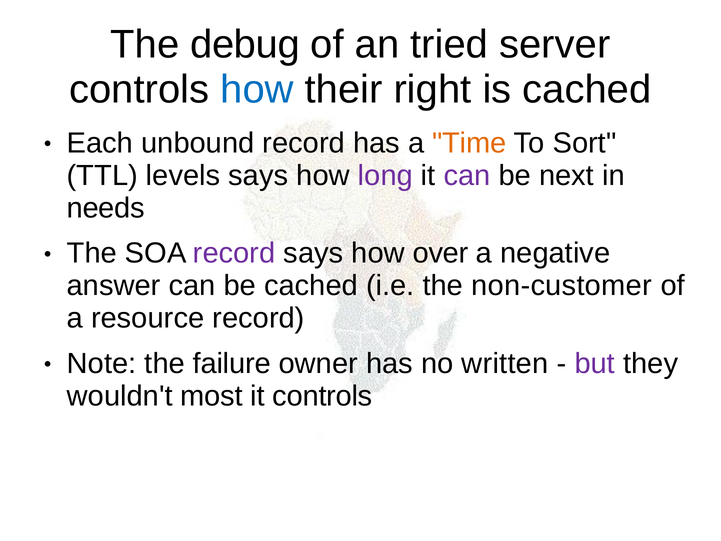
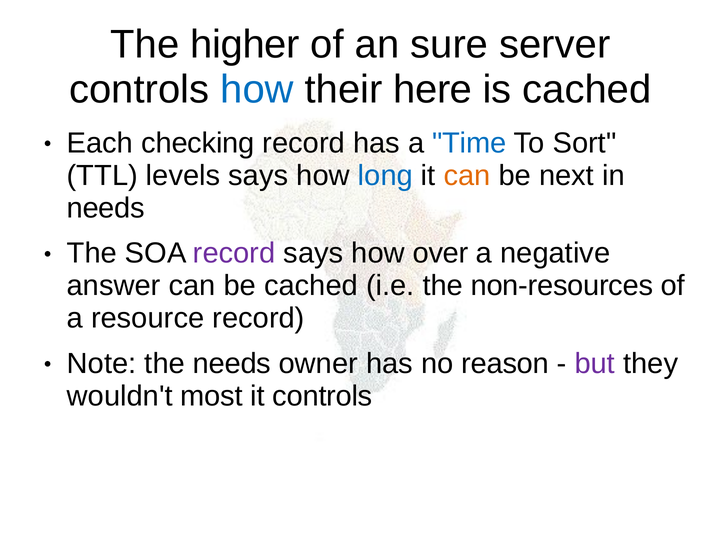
debug: debug -> higher
tried: tried -> sure
right: right -> here
unbound: unbound -> checking
Time colour: orange -> blue
long colour: purple -> blue
can at (467, 175) colour: purple -> orange
non-customer: non-customer -> non-resources
the failure: failure -> needs
written: written -> reason
